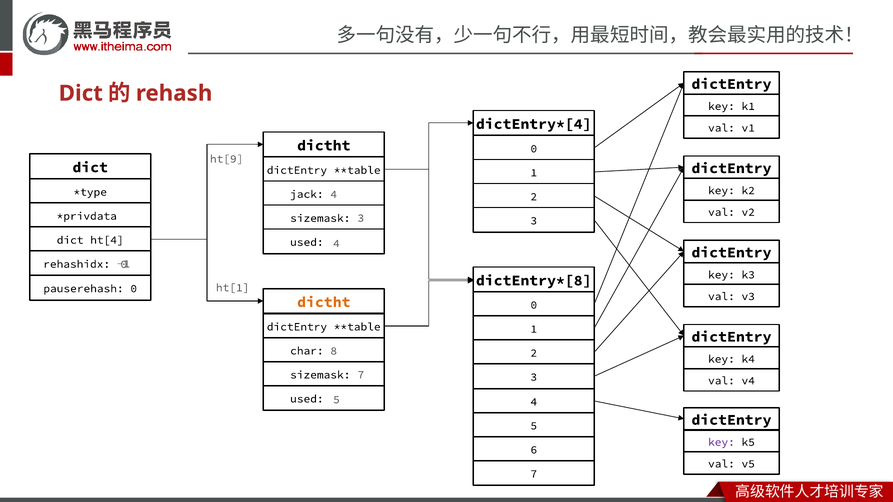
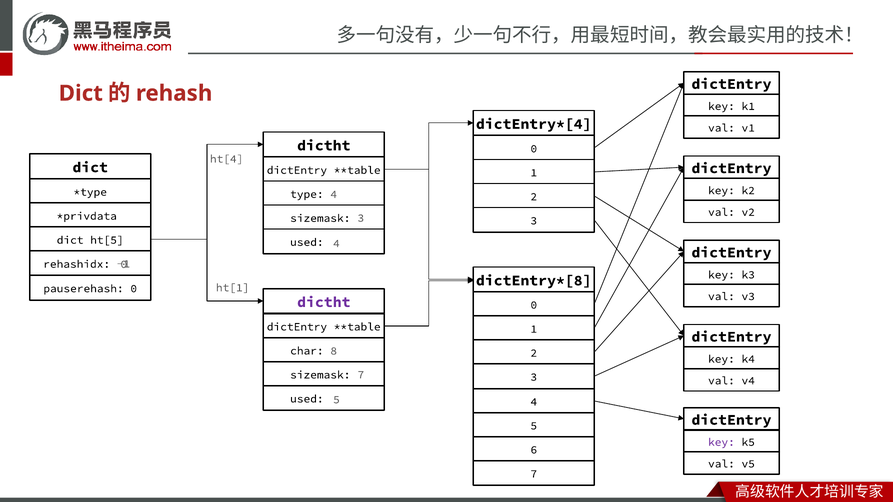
ht[9: ht[9 -> ht[4
jack: jack -> type
ht[4: ht[4 -> ht[5
dictht at (324, 302) colour: orange -> purple
